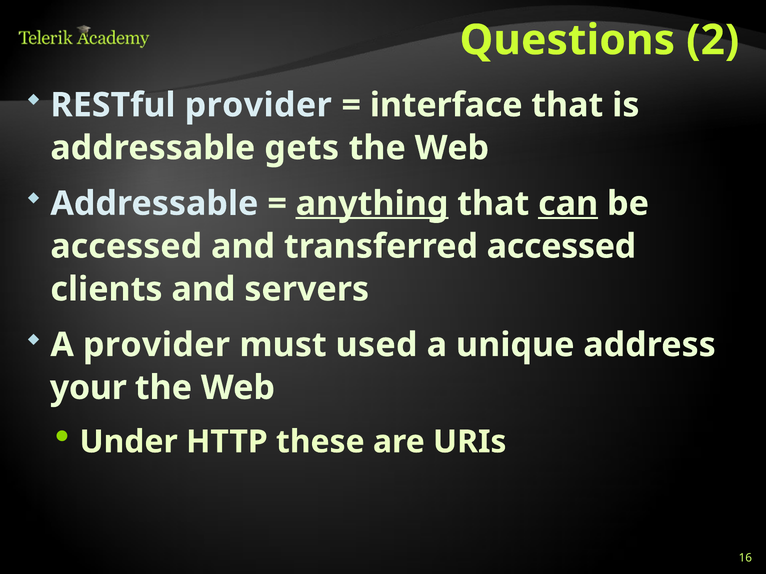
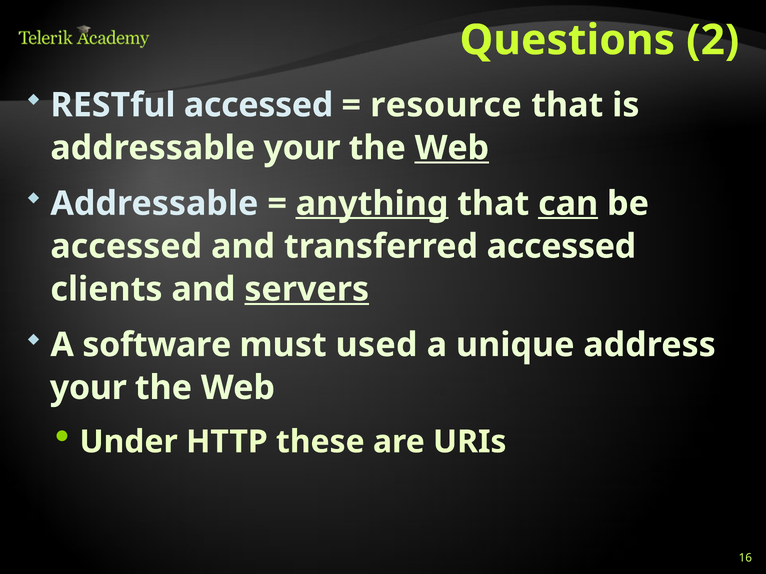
RESTful provider: provider -> accessed
interface: interface -> resource
addressable gets: gets -> your
Web at (452, 148) underline: none -> present
servers underline: none -> present
A provider: provider -> software
